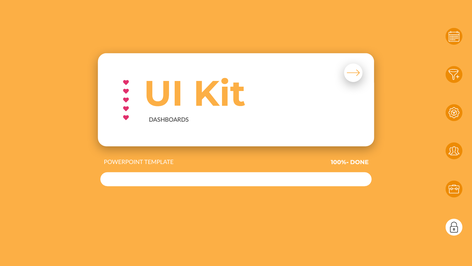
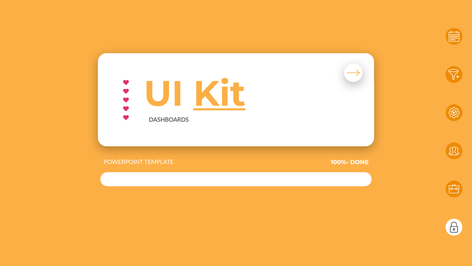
Kit underline: none -> present
